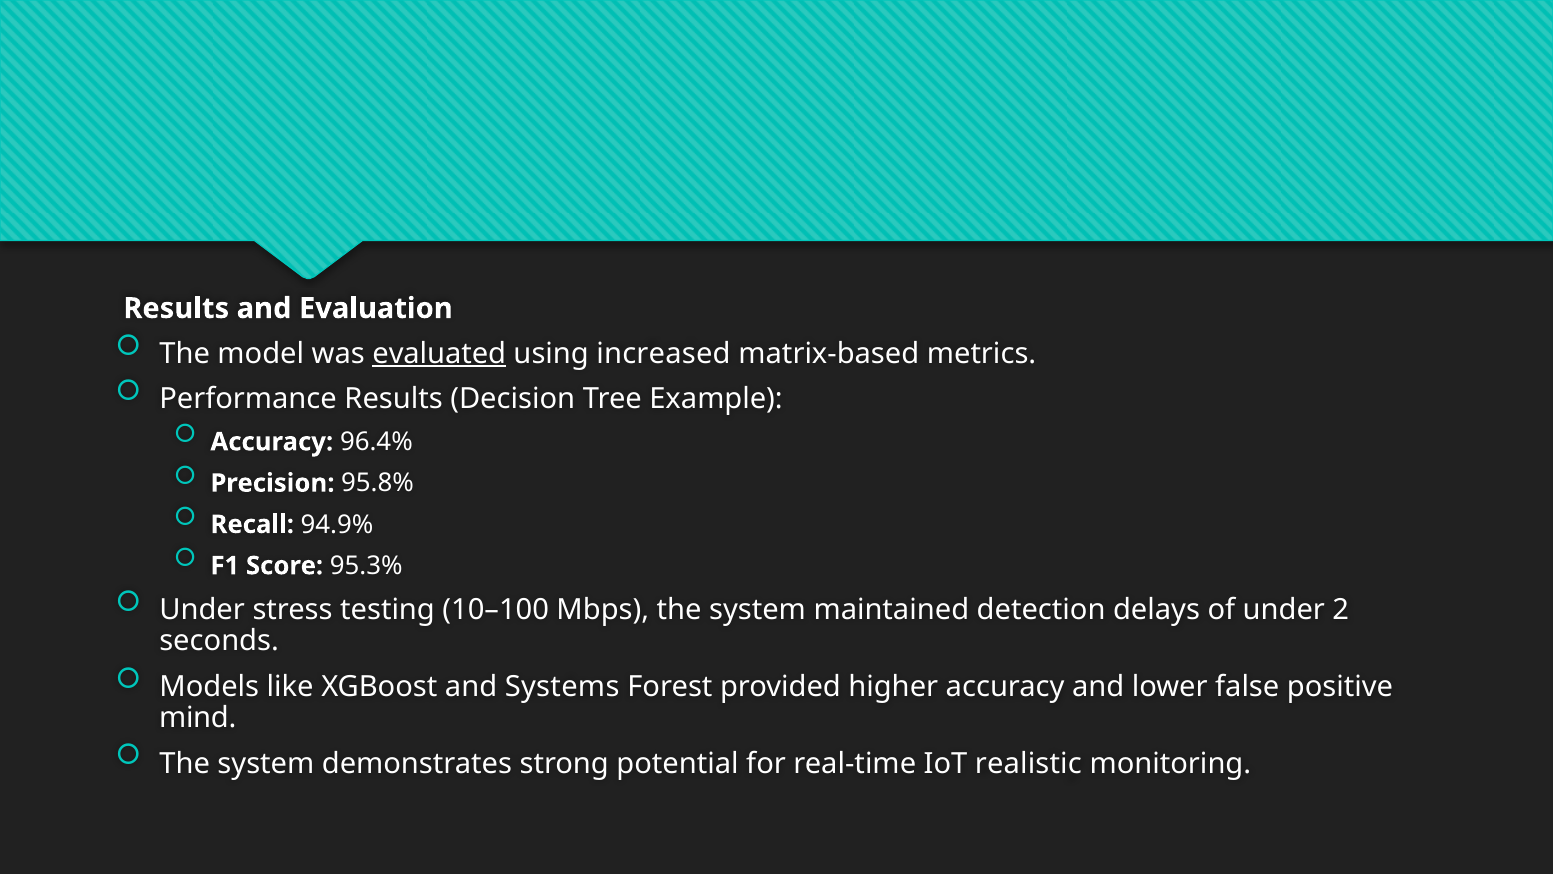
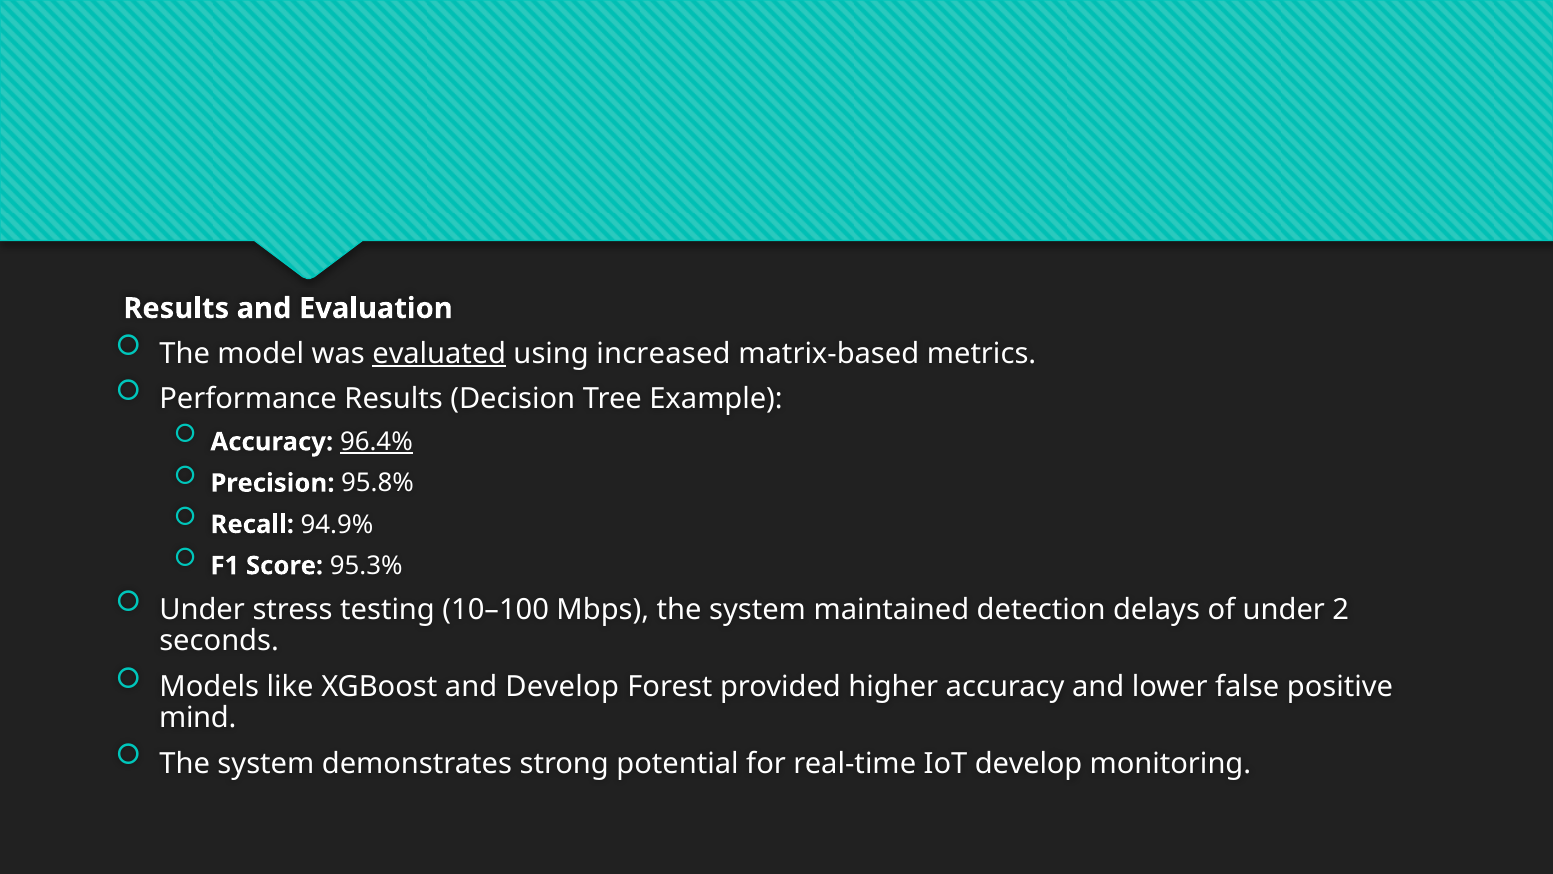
96.4% underline: none -> present
and Systems: Systems -> Develop
IoT realistic: realistic -> develop
